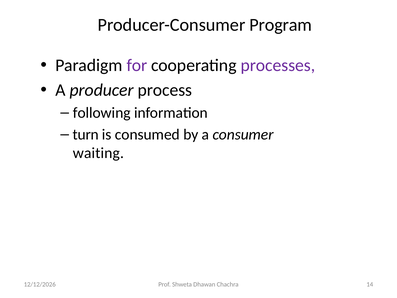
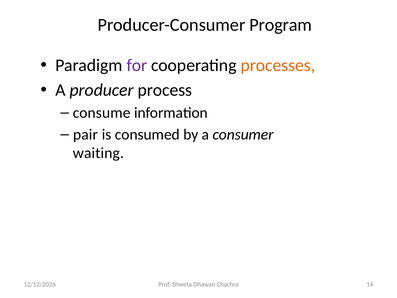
processes colour: purple -> orange
following: following -> consume
turn: turn -> pair
